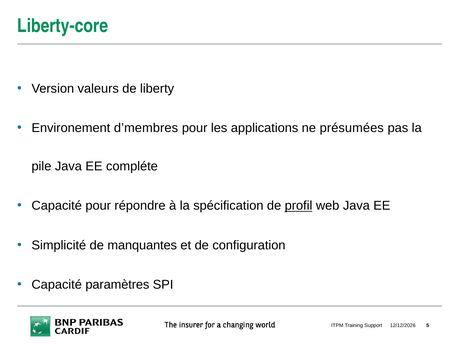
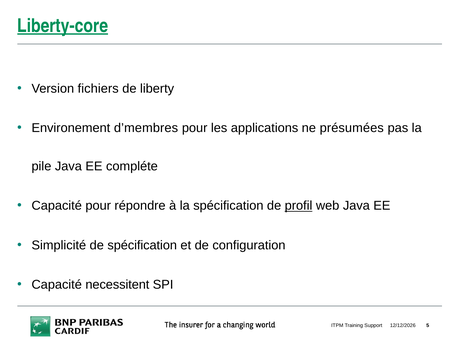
Liberty-core underline: none -> present
valeurs: valeurs -> fichiers
de manquantes: manquantes -> spécification
paramètres: paramètres -> necessitent
